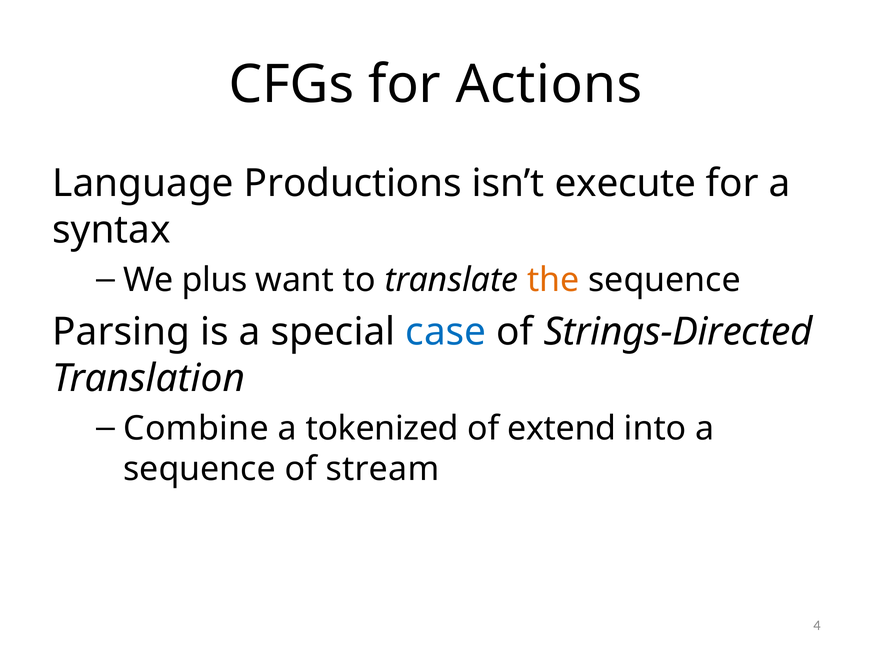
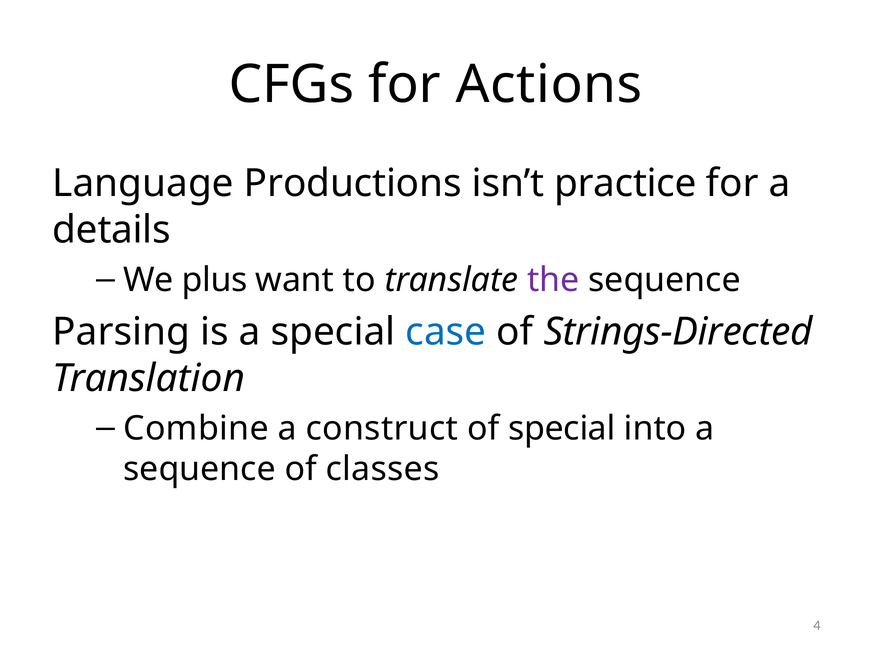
execute: execute -> practice
syntax: syntax -> details
the colour: orange -> purple
tokenized: tokenized -> construct
of extend: extend -> special
stream: stream -> classes
